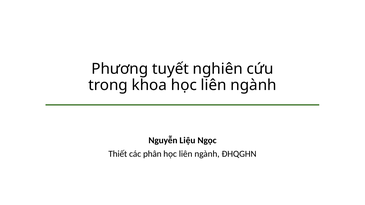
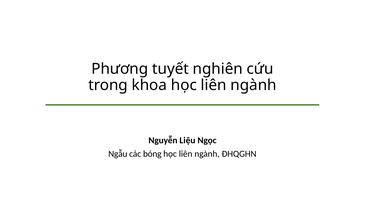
Thiết: Thiết -> Ngẫu
phân: phân -> bóng
